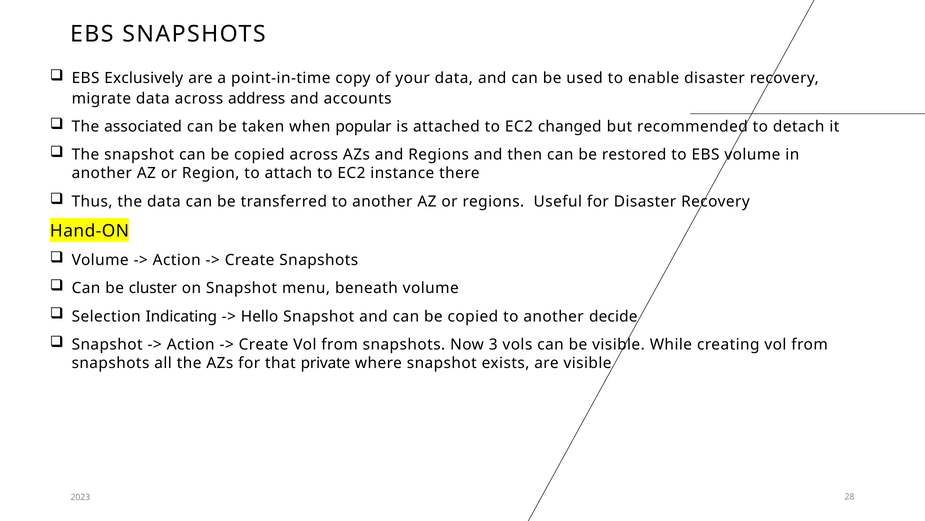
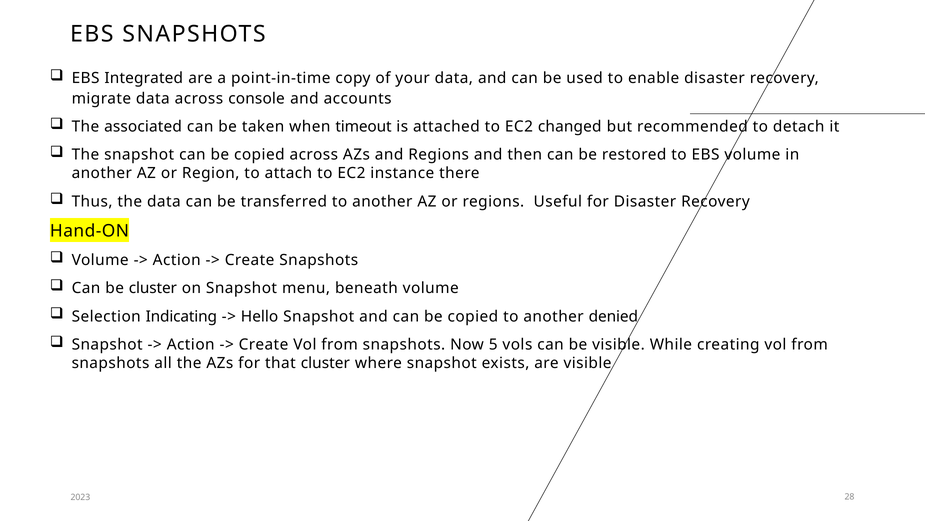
Exclusively: Exclusively -> Integrated
address: address -> console
popular: popular -> timeout
decide: decide -> denied
3: 3 -> 5
that private: private -> cluster
